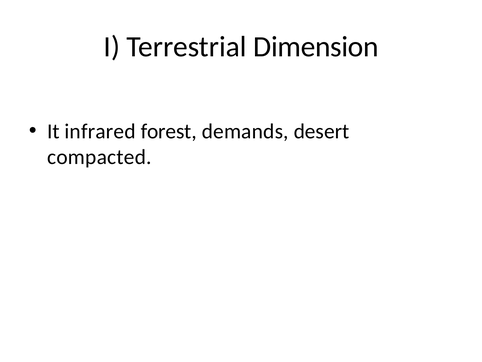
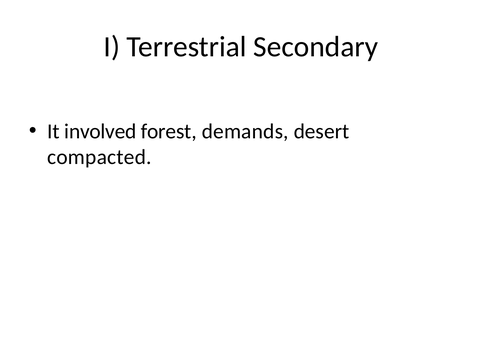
Dimension: Dimension -> Secondary
infrared: infrared -> involved
